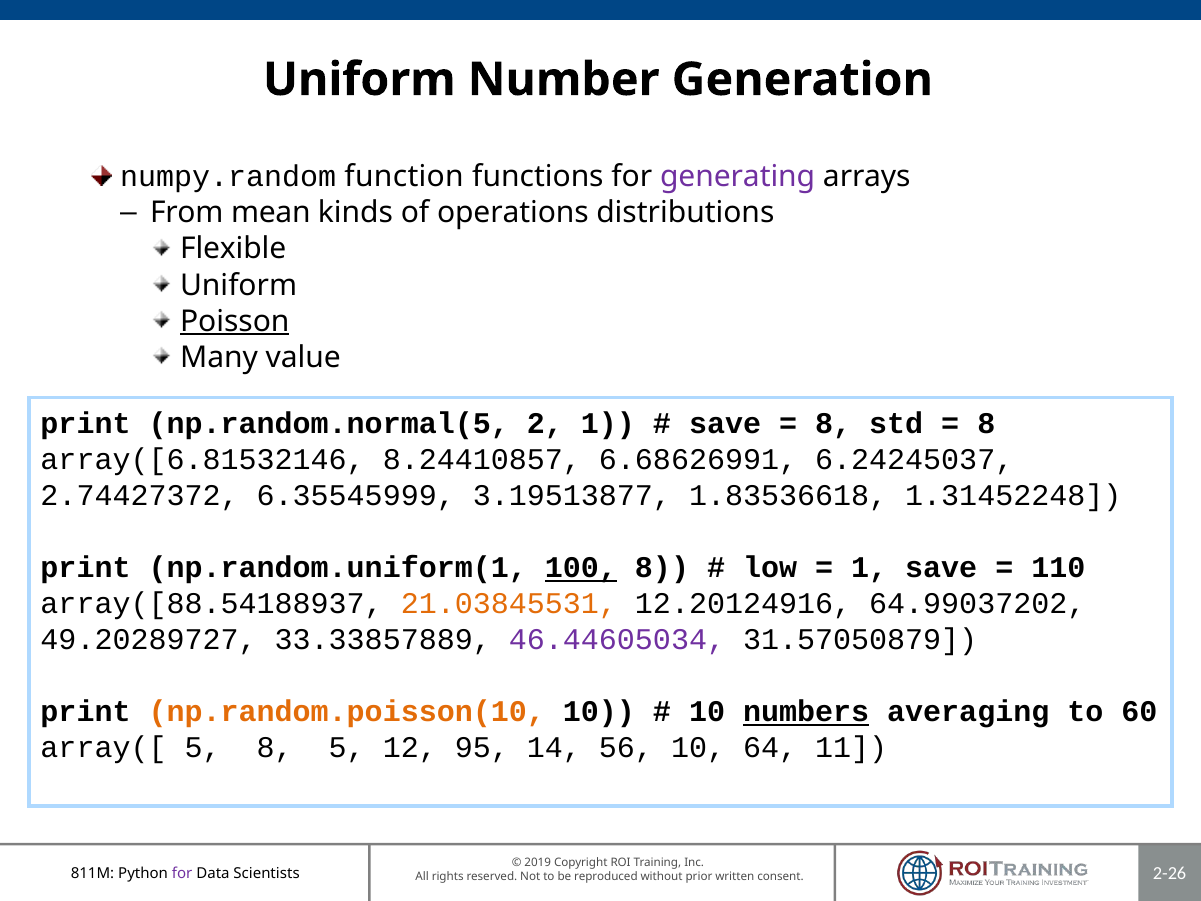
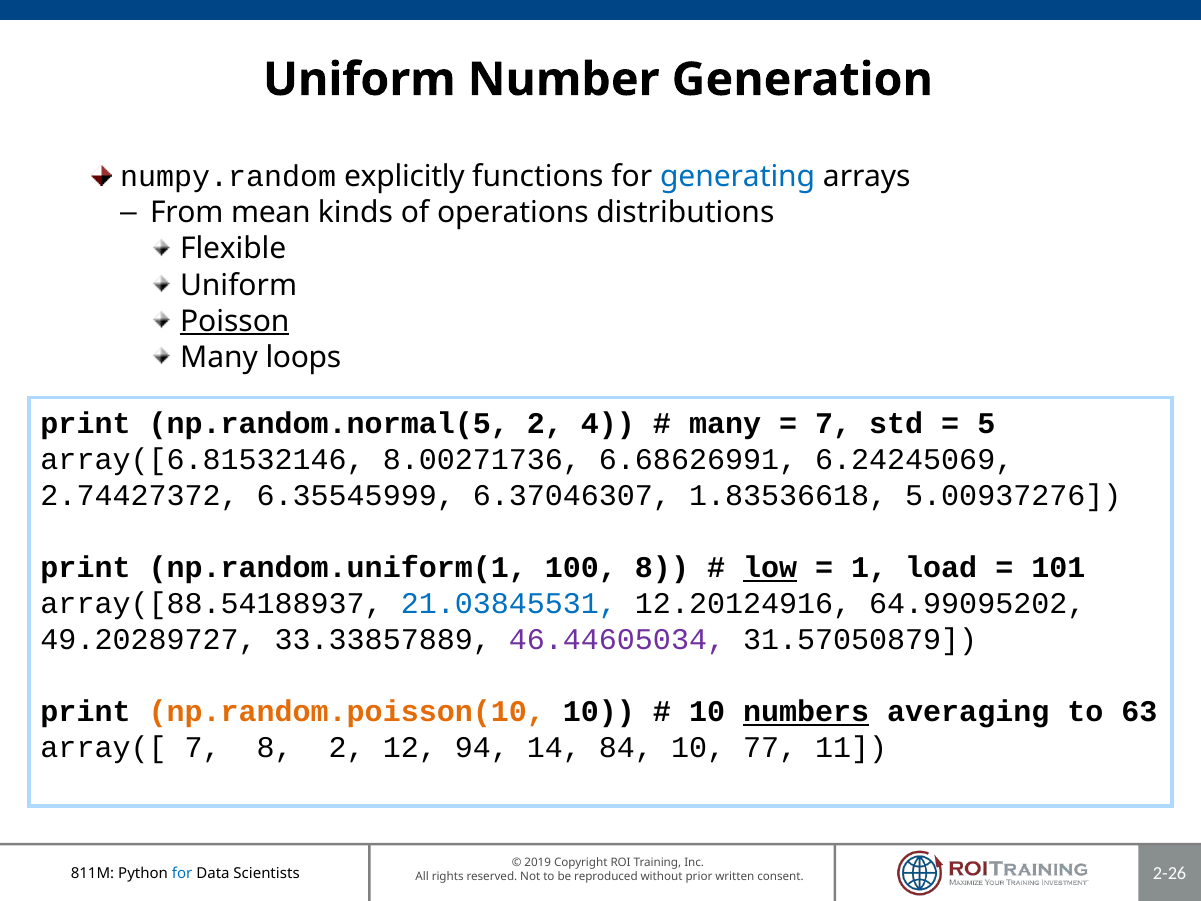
function: function -> explicitly
generating colour: purple -> blue
value: value -> loops
2 1: 1 -> 4
save at (725, 423): save -> many
8 at (833, 423): 8 -> 7
8 at (986, 423): 8 -> 5
8.24410857: 8.24410857 -> 8.00271736
6.24245037: 6.24245037 -> 6.24245069
3.19513877: 3.19513877 -> 6.37046307
1.31452248: 1.31452248 -> 5.00937276
100 underline: present -> none
low underline: none -> present
1 save: save -> load
110: 110 -> 101
21.03845531 colour: orange -> blue
64.99037202: 64.99037202 -> 64.99095202
60: 60 -> 63
array([ 5: 5 -> 7
8 5: 5 -> 2
95: 95 -> 94
56: 56 -> 84
64: 64 -> 77
for at (182, 874) colour: purple -> blue
